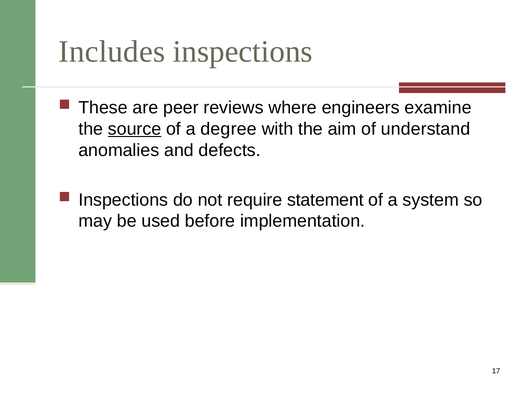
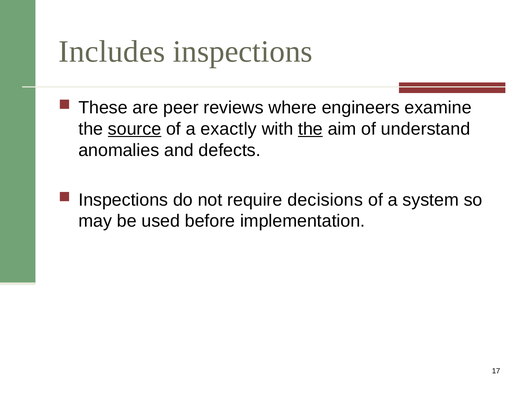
degree: degree -> exactly
the at (310, 129) underline: none -> present
statement: statement -> decisions
